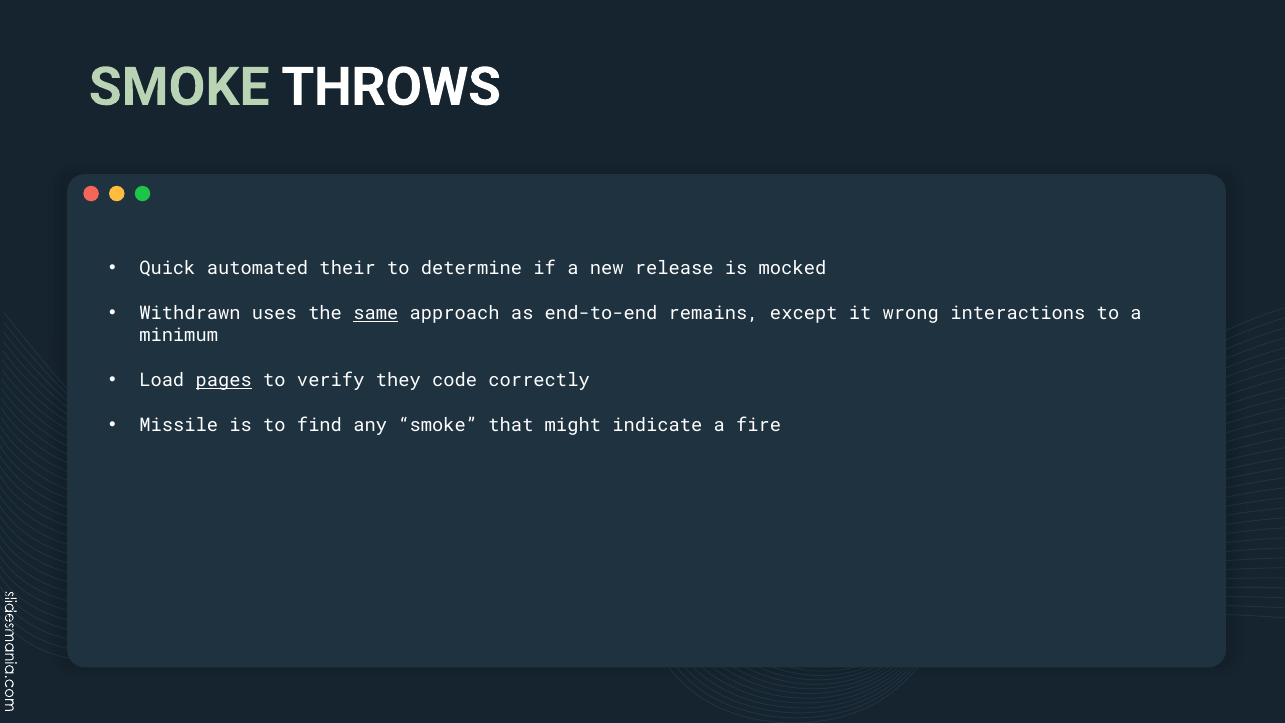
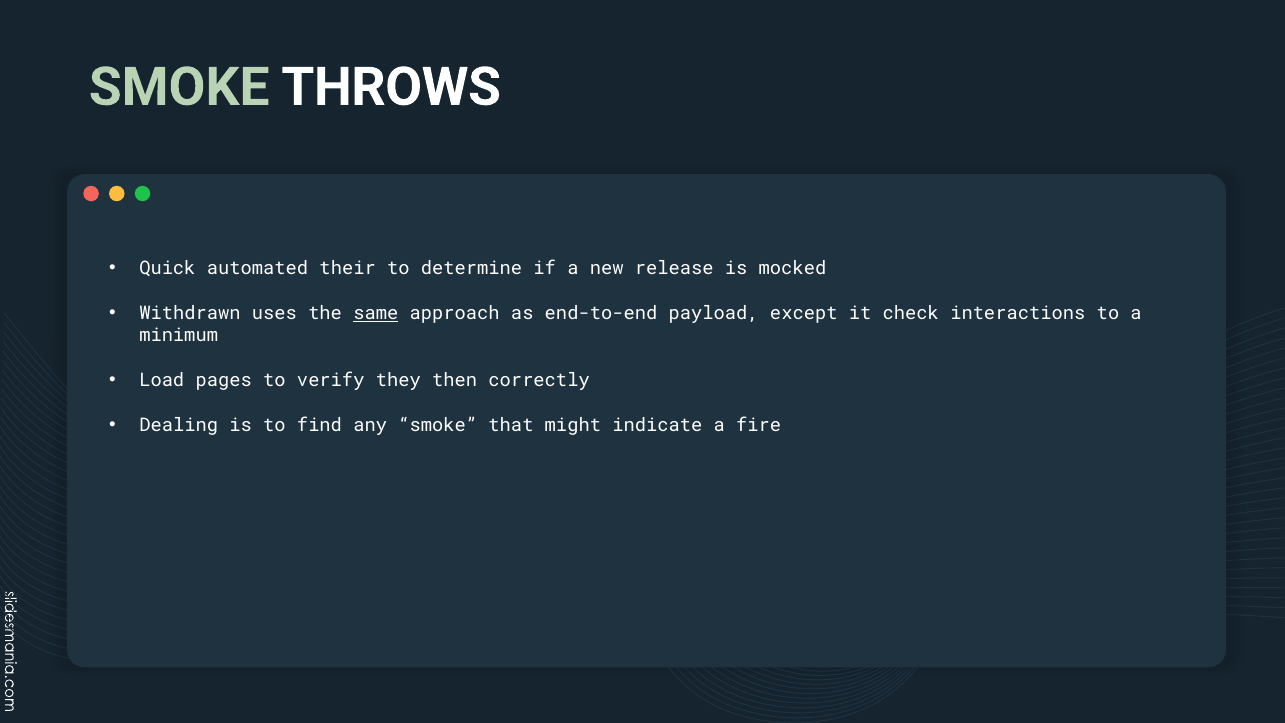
remains: remains -> payload
wrong: wrong -> check
pages underline: present -> none
code: code -> then
Missile: Missile -> Dealing
